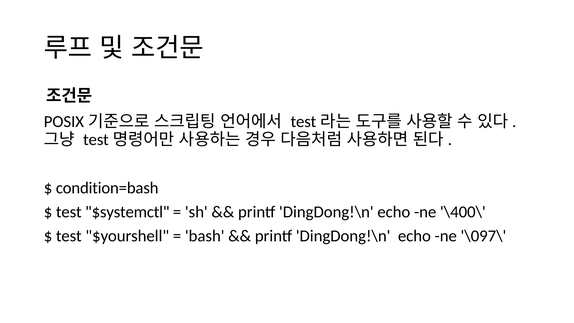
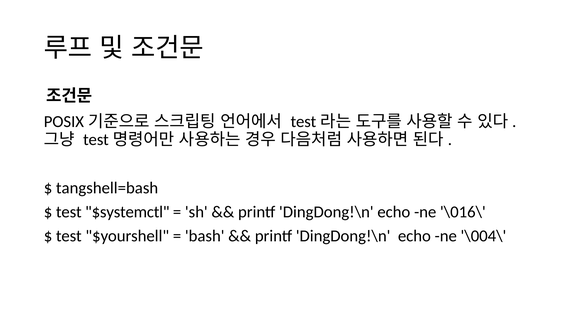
condition=bash: condition=bash -> tangshell=bash
\400\: \400\ -> \016\
\097\: \097\ -> \004\
